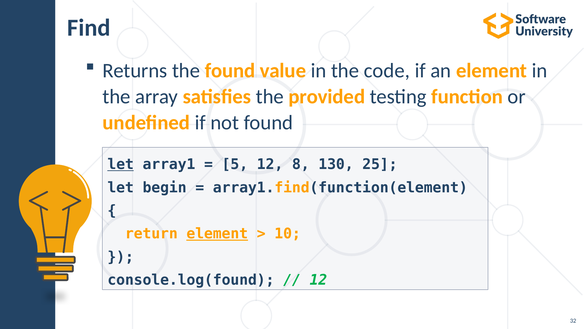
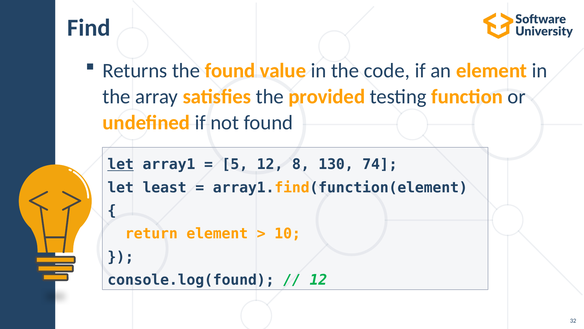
25: 25 -> 74
begin: begin -> least
element at (217, 233) underline: present -> none
